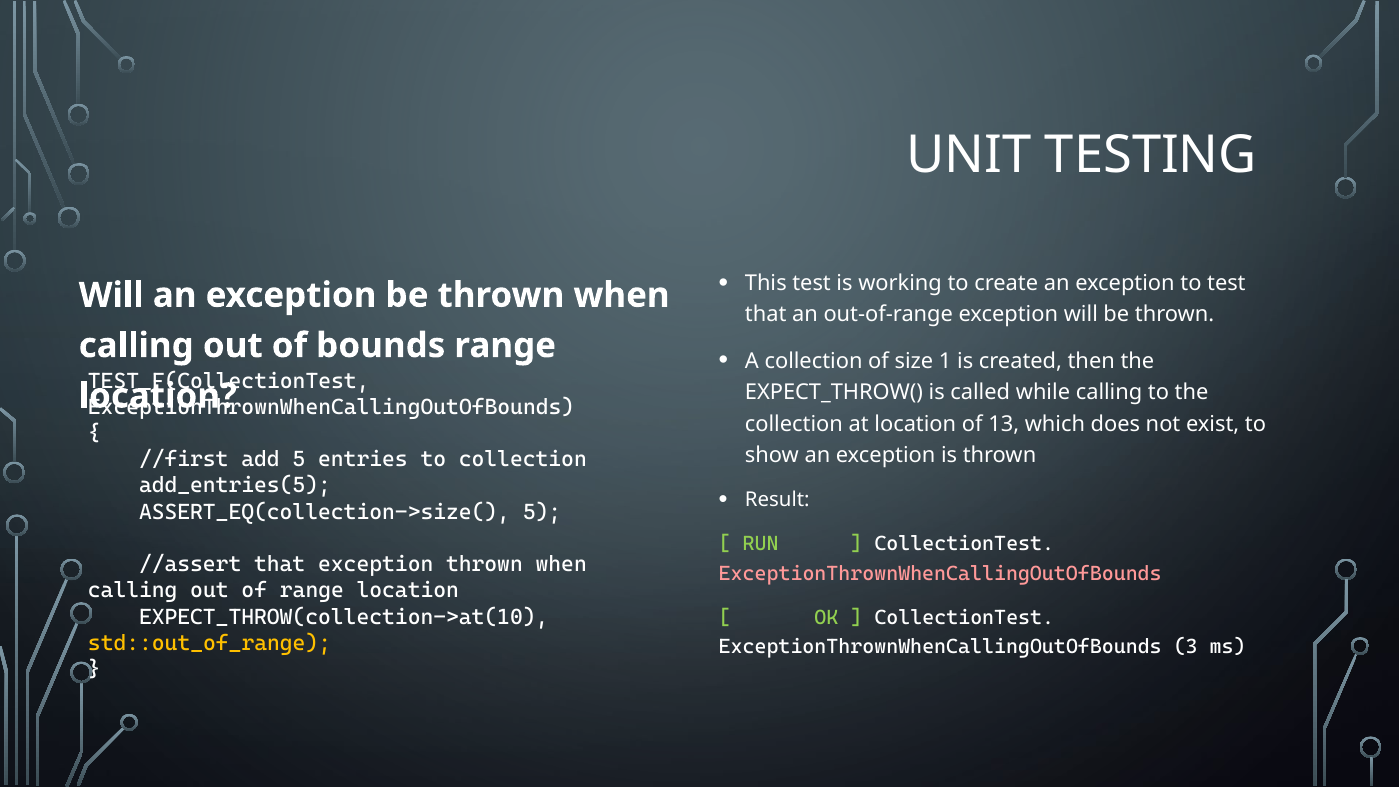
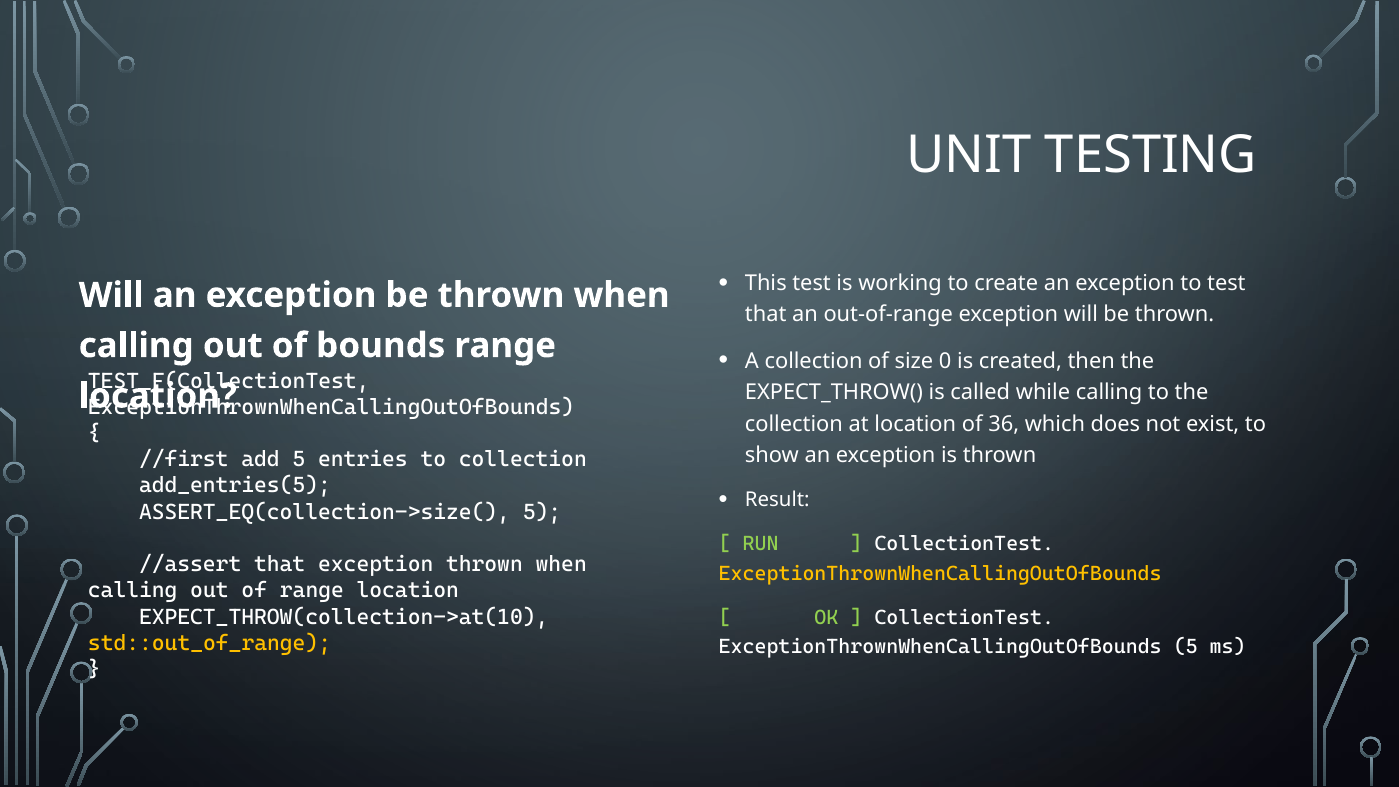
1: 1 -> 0
13: 13 -> 36
ExceptionThrownWhenCallingOutOfBounds at (940, 573) colour: pink -> yellow
ExceptionThrownWhenCallingOutOfBounds 3: 3 -> 5
